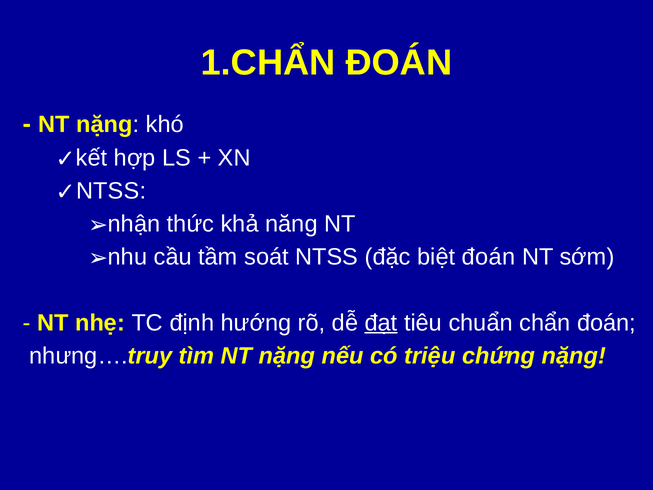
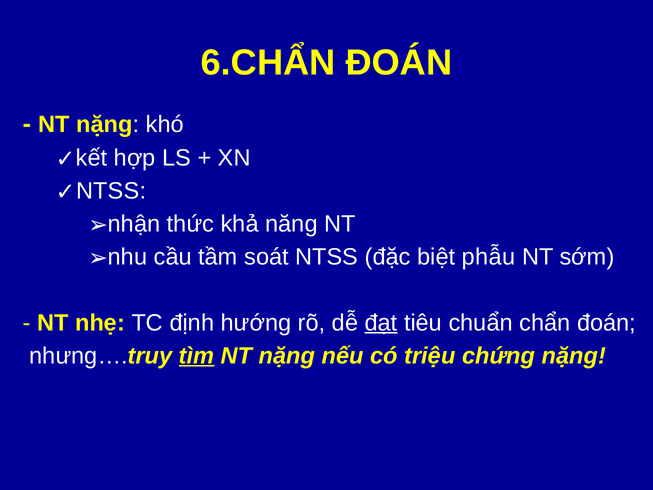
1.CHẨN: 1.CHẨN -> 6.CHẨN
biệt đoán: đoán -> phẫu
tìm underline: none -> present
